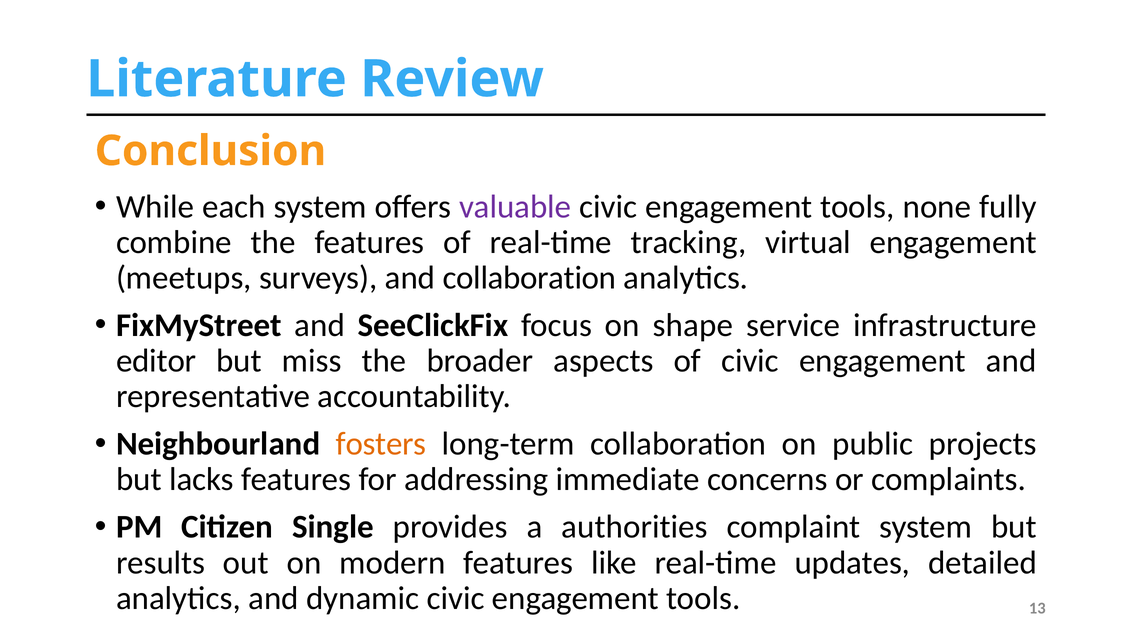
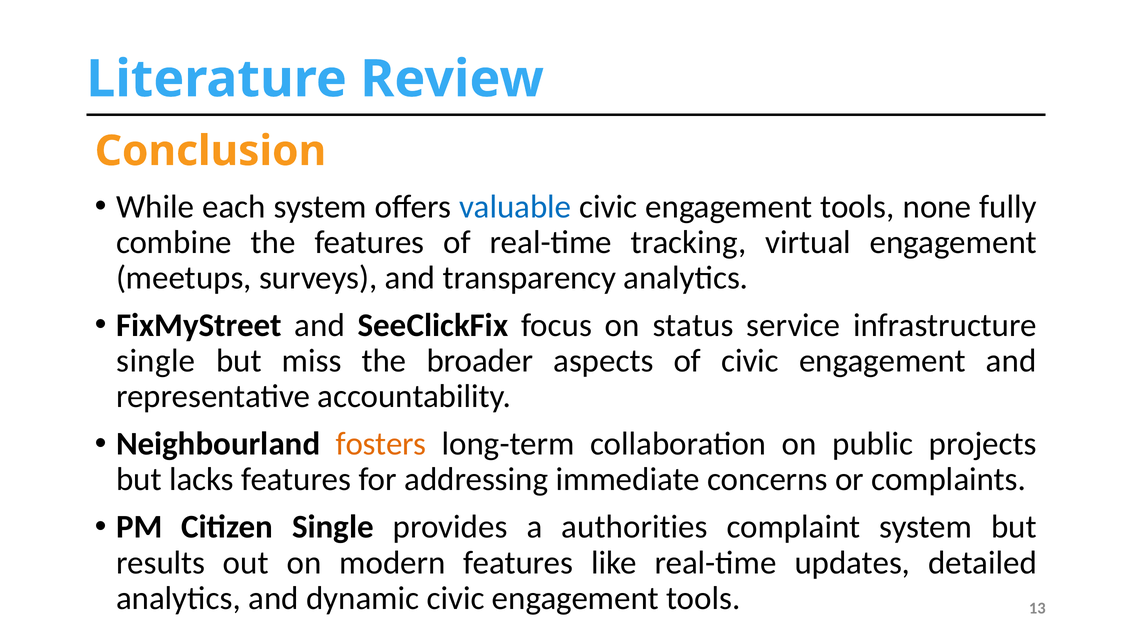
valuable colour: purple -> blue
and collaboration: collaboration -> transparency
shape: shape -> status
editor at (156, 361): editor -> single
